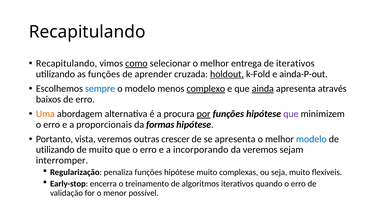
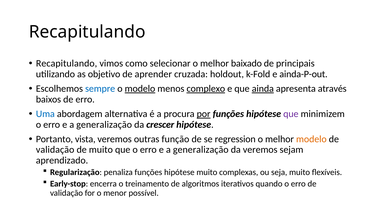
como underline: present -> none
entrega: entrega -> baixado
de iterativos: iterativos -> principais
as funções: funções -> objetivo
holdout underline: present -> none
modelo at (140, 88) underline: none -> present
Uma colour: orange -> blue
proporcionais at (104, 124): proporcionais -> generalização
formas: formas -> crescer
crescer: crescer -> função
se apresenta: apresenta -> regression
modelo at (311, 139) colour: blue -> orange
utilizando at (55, 149): utilizando -> validação
incorporando at (201, 149): incorporando -> generalização
interromper: interromper -> aprendizado
